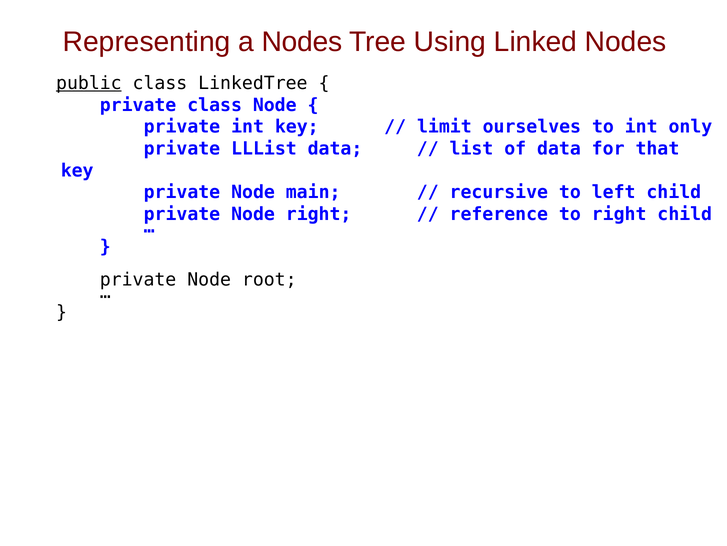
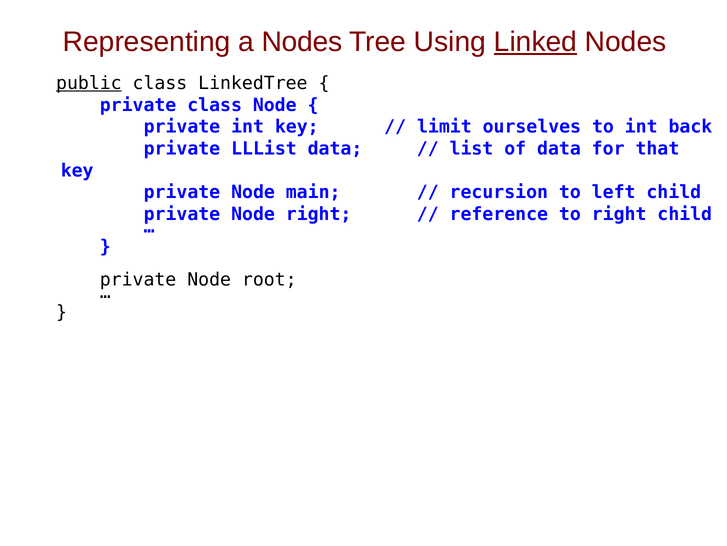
Linked underline: none -> present
only: only -> back
recursive: recursive -> recursion
